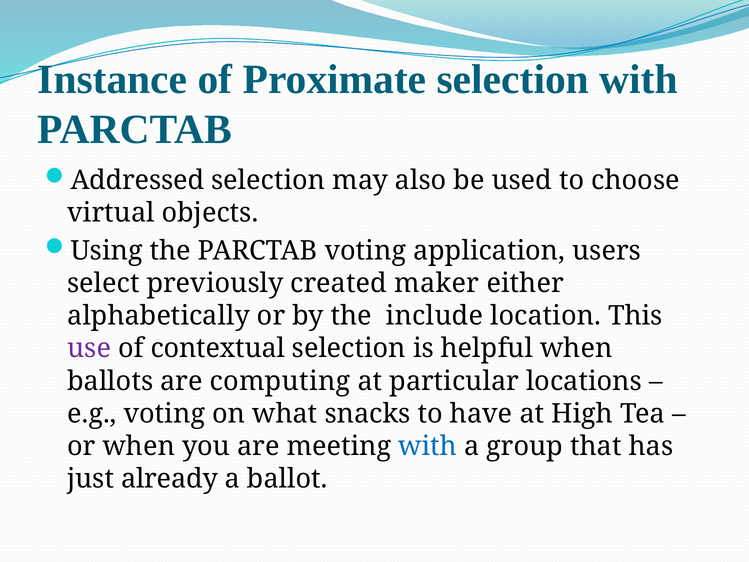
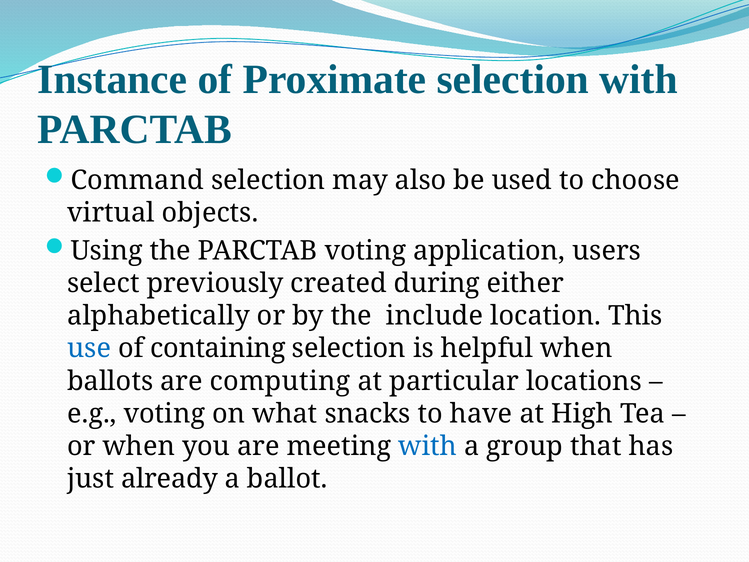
Addressed: Addressed -> Command
maker: maker -> during
use colour: purple -> blue
contextual: contextual -> containing
